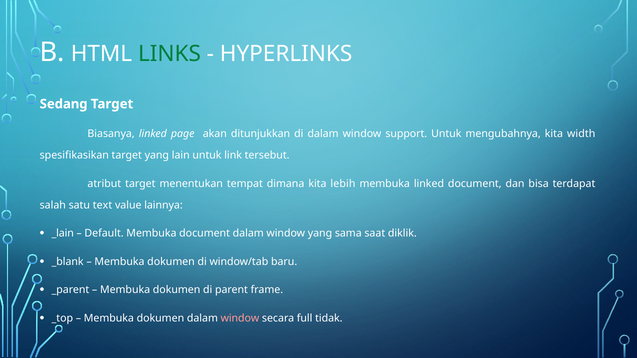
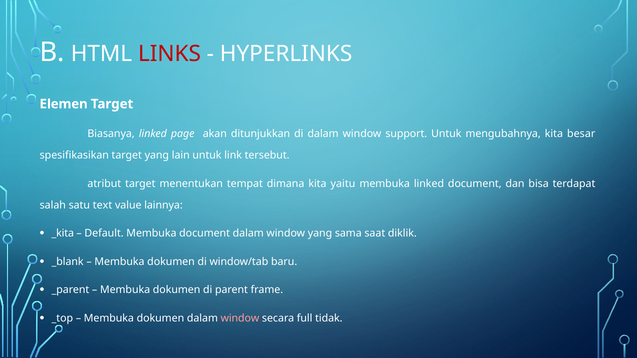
LINKS colour: green -> red
Sedang: Sedang -> Elemen
width: width -> besar
lebih: lebih -> yaitu
_lain: _lain -> _kita
